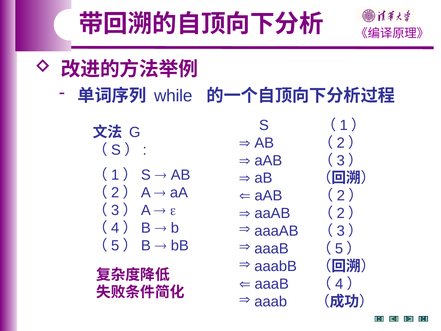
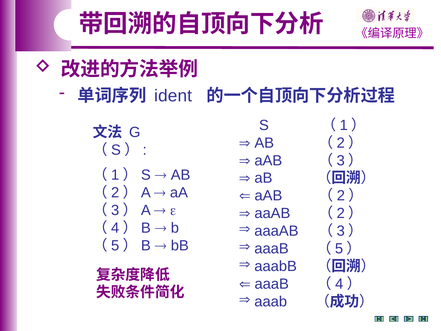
while: while -> ident
